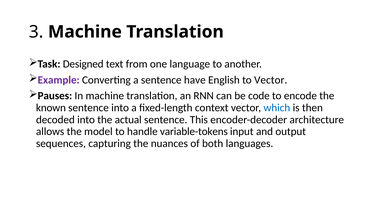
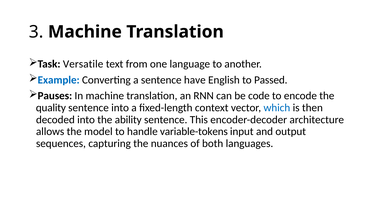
Designed: Designed -> Versatile
Example colour: purple -> blue
to Vector: Vector -> Passed
known: known -> quality
actual: actual -> ability
